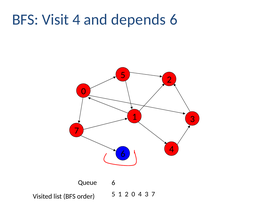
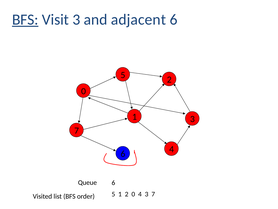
BFS at (25, 20) underline: none -> present
Visit 4: 4 -> 3
depends: depends -> adjacent
